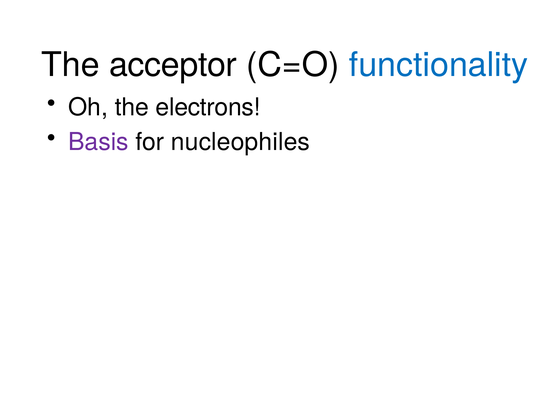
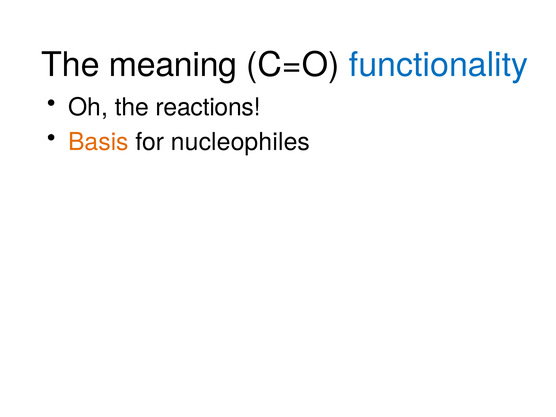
acceptor: acceptor -> meaning
electrons: electrons -> reactions
Basis colour: purple -> orange
